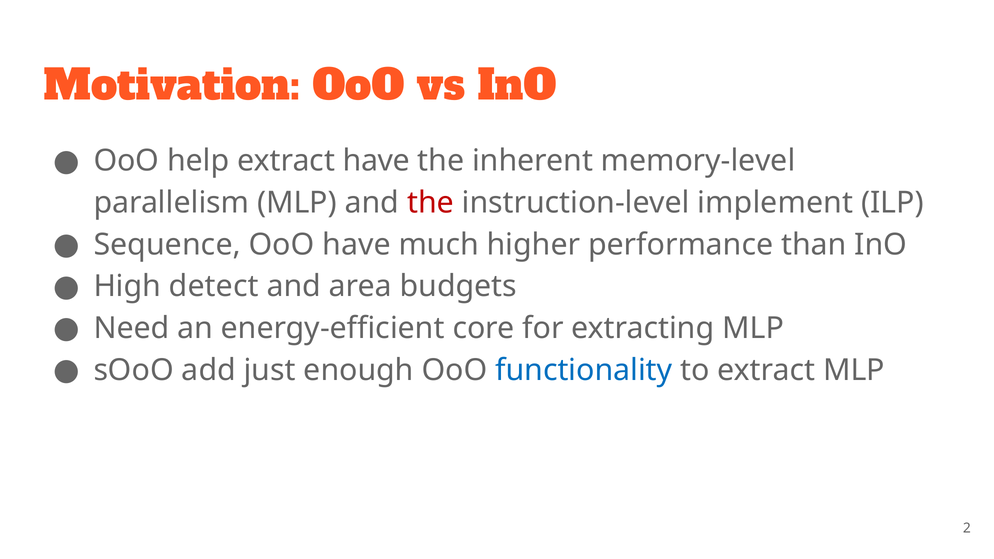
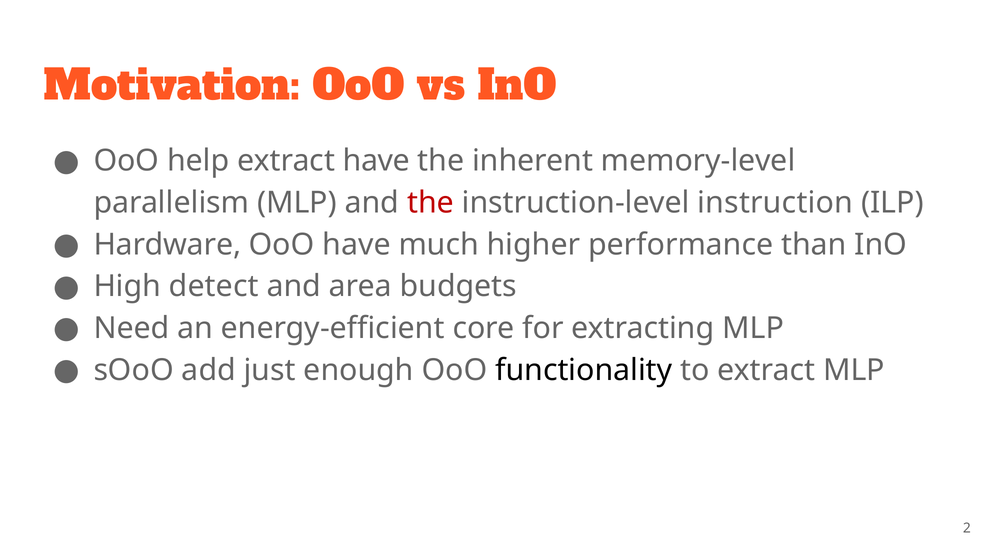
implement: implement -> instruction
Sequence: Sequence -> Hardware
functionality colour: blue -> black
